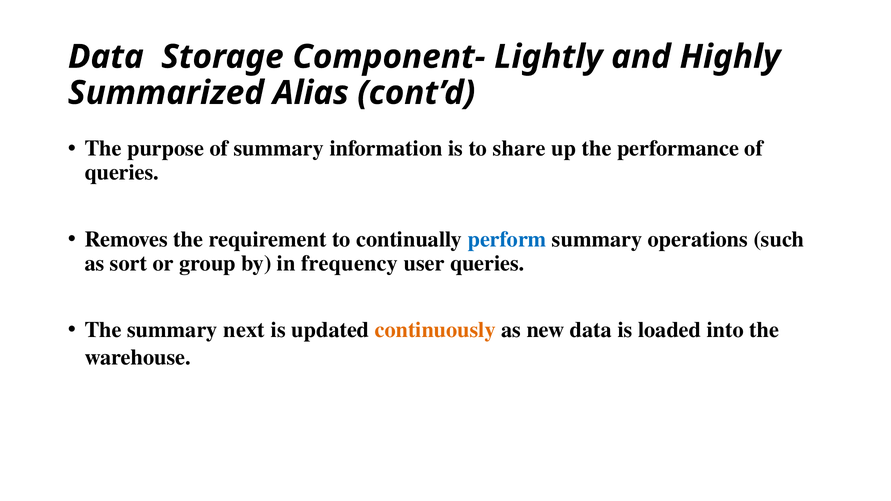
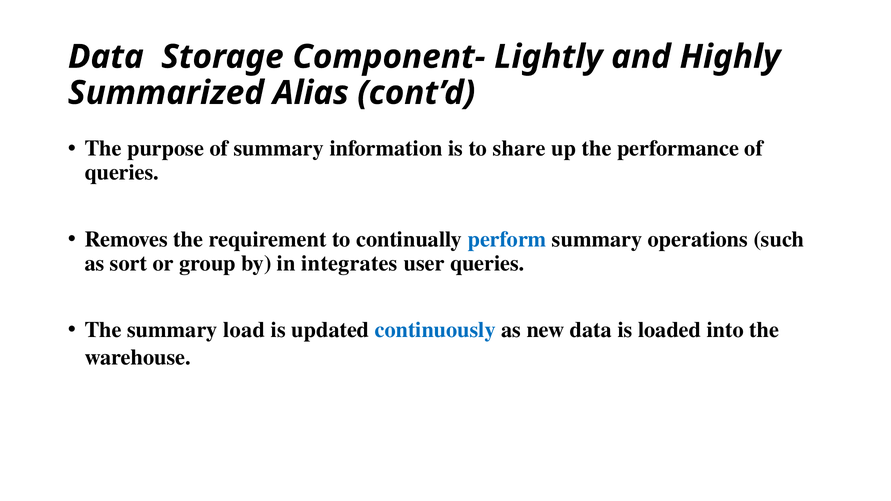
frequency: frequency -> integrates
next: next -> load
continuously colour: orange -> blue
